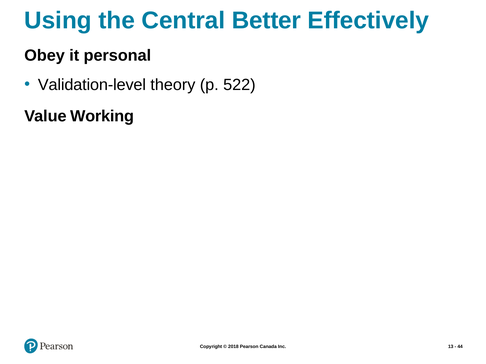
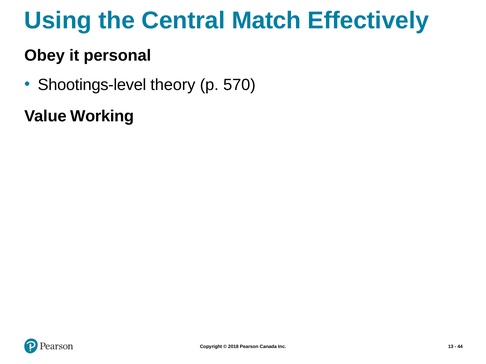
Better: Better -> Match
Validation-level: Validation-level -> Shootings-level
522: 522 -> 570
